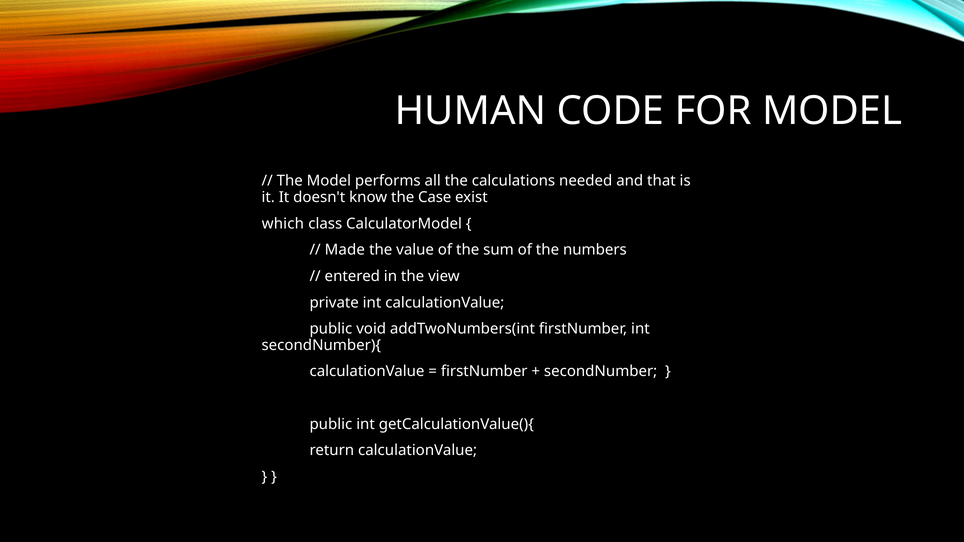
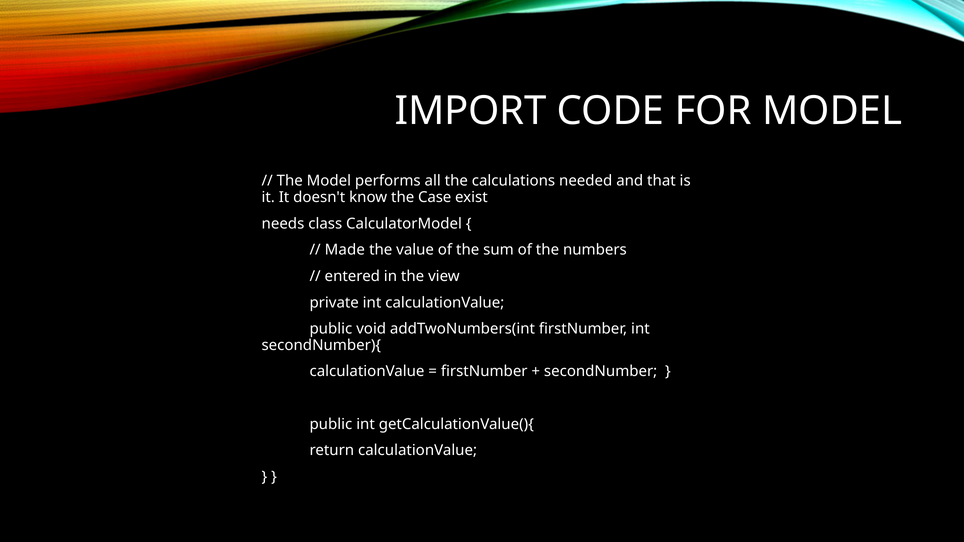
HUMAN: HUMAN -> IMPORT
which: which -> needs
